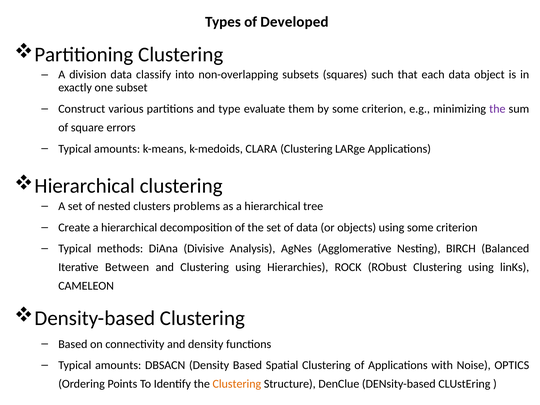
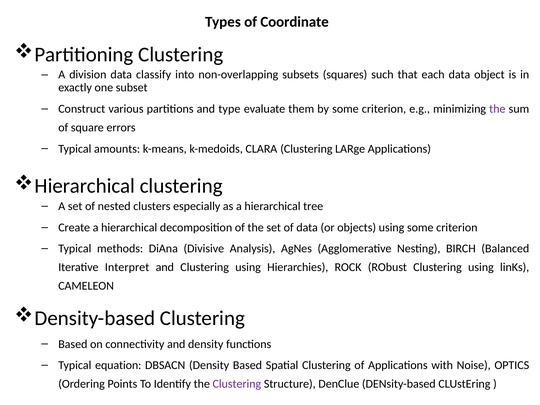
Developed: Developed -> Coordinate
problems: problems -> especially
Between: Between -> Interpret
amounts at (118, 365): amounts -> equation
Clustering at (237, 384) colour: orange -> purple
